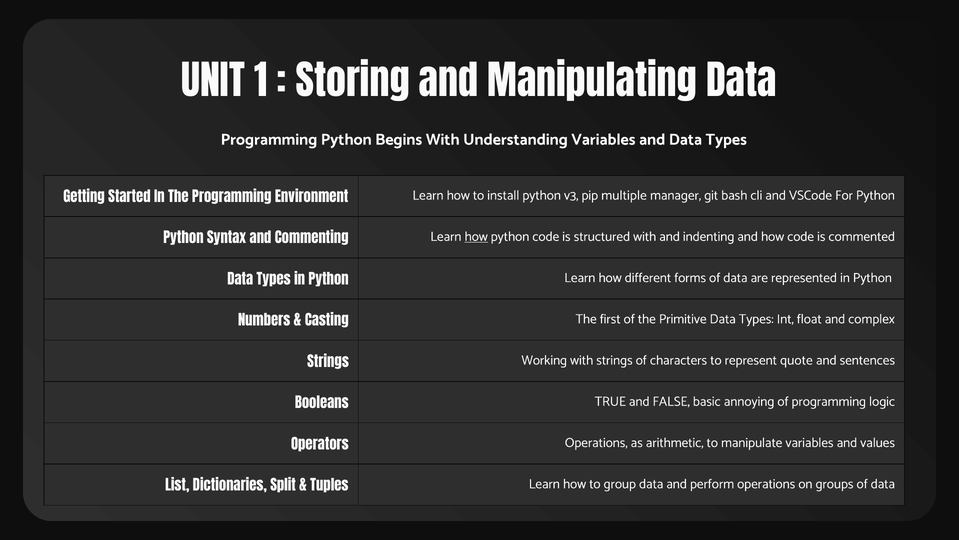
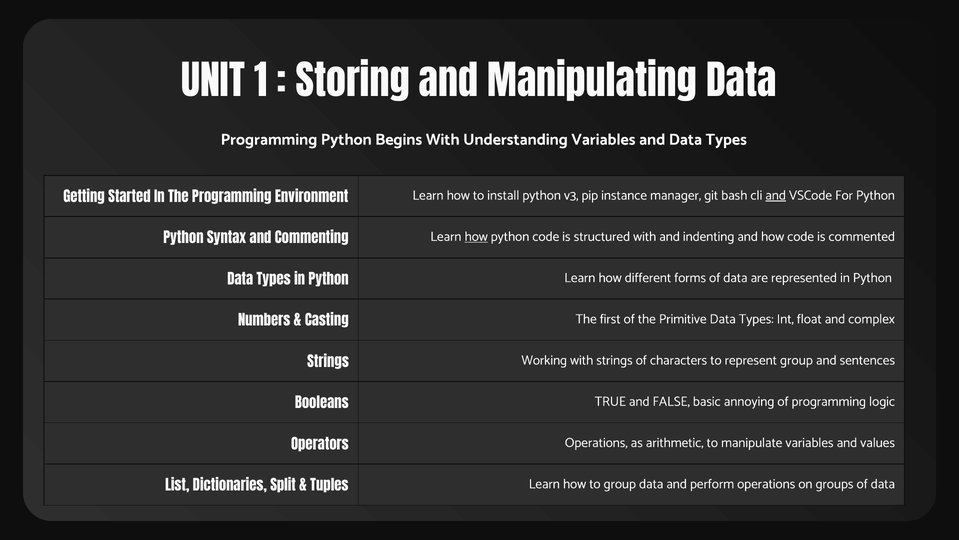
multiple: multiple -> instance
and at (776, 195) underline: none -> present
represent quote: quote -> group
